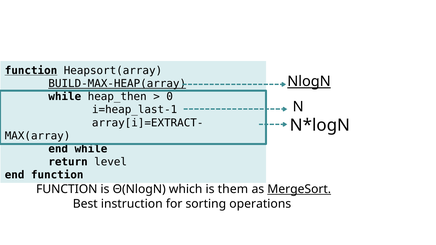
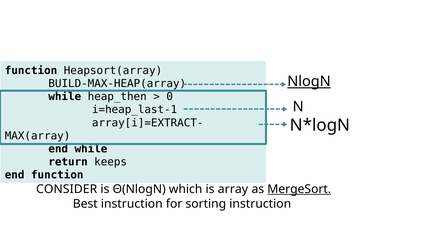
function at (31, 71) underline: present -> none
BUILD-MAX-HEAP(array underline: present -> none
level: level -> keeps
FUNCTION at (67, 189): FUNCTION -> CONSIDER
them: them -> array
sorting operations: operations -> instruction
